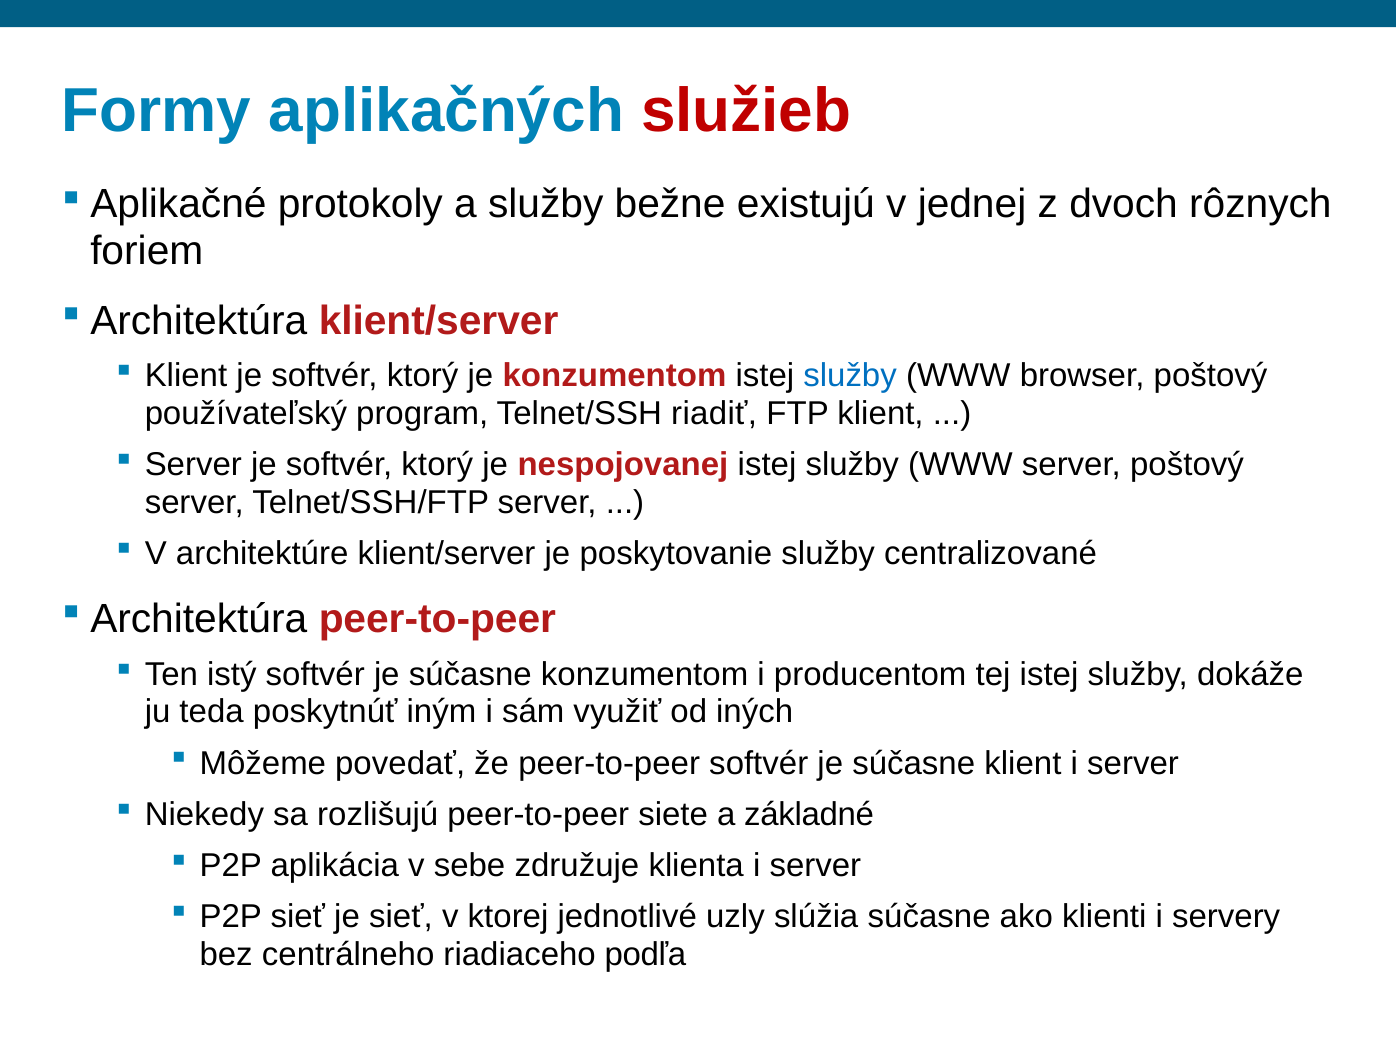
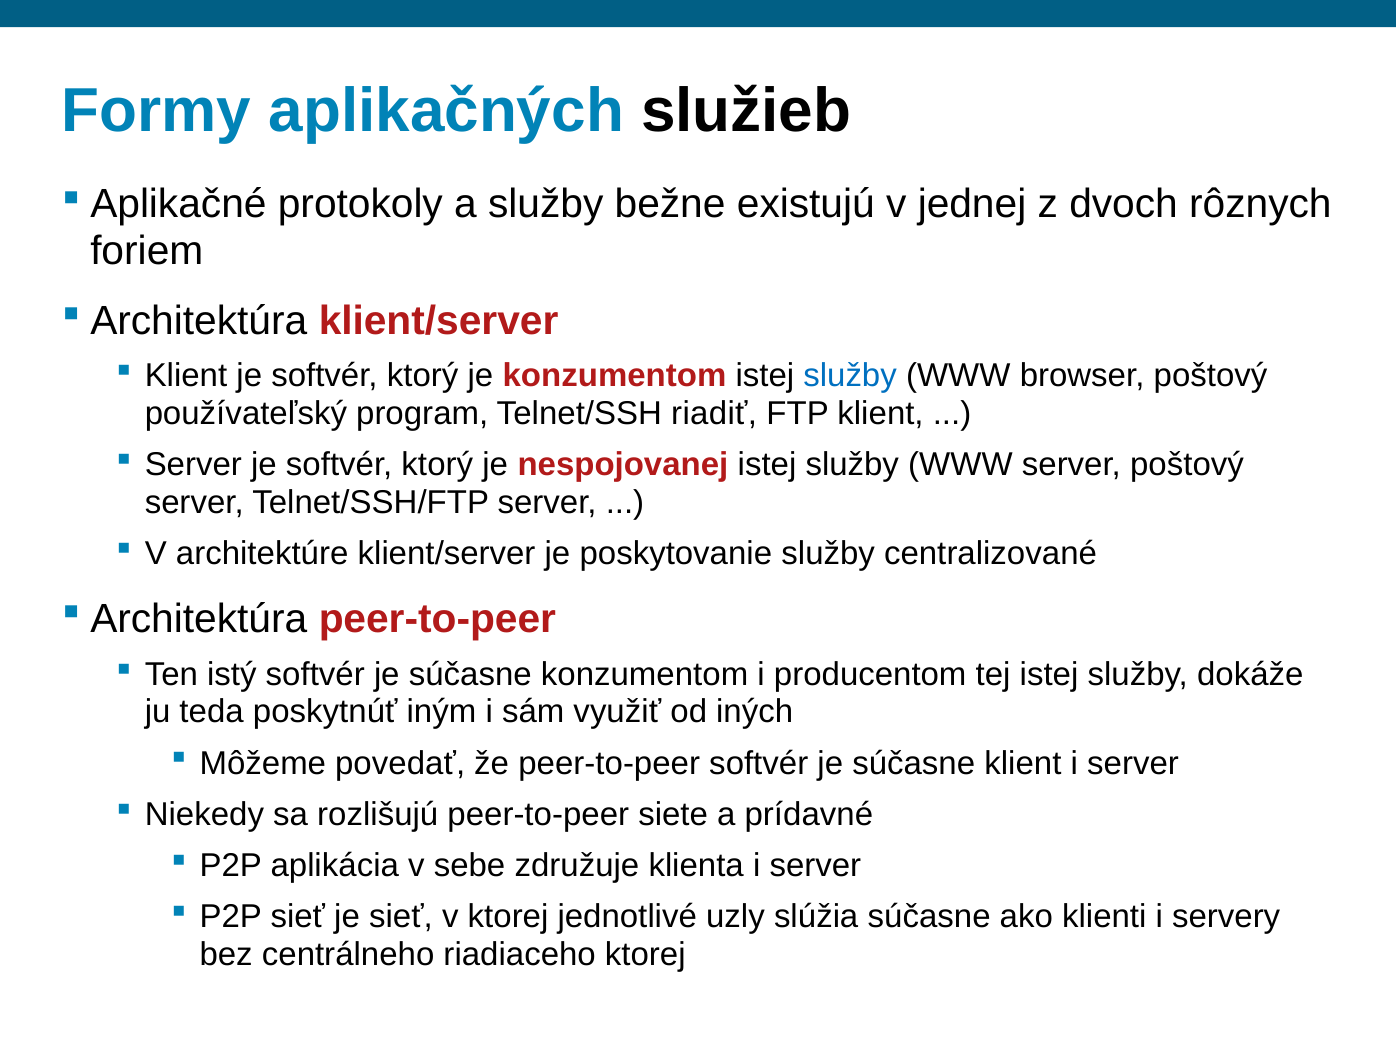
služieb colour: red -> black
základné: základné -> prídavné
riadiaceho podľa: podľa -> ktorej
